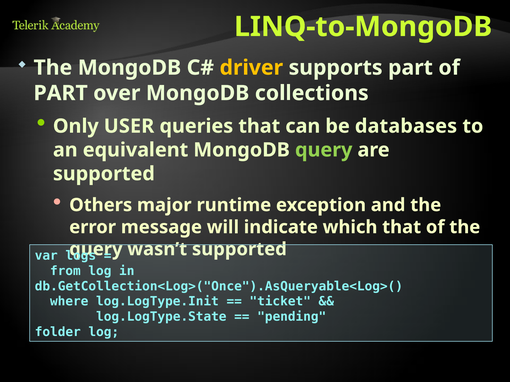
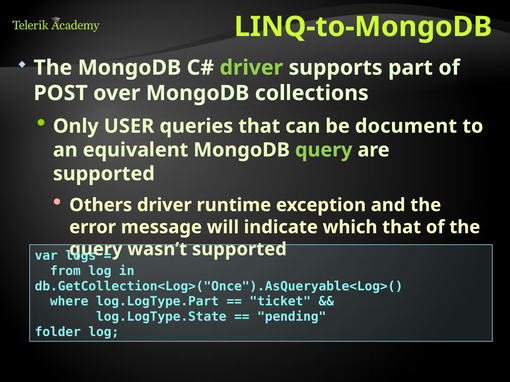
driver at (251, 68) colour: yellow -> light green
PART at (61, 93): PART -> POST
databases: databases -> document
Others major: major -> driver
log.LogType.Init: log.LogType.Init -> log.LogType.Part
